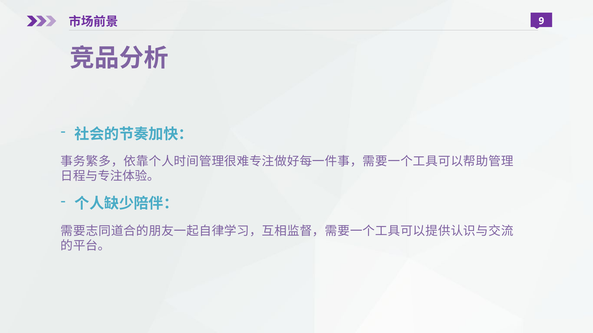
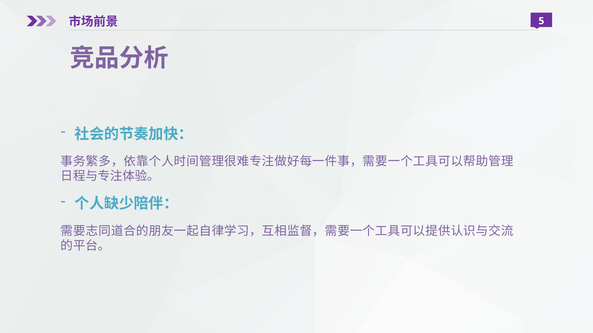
9: 9 -> 5
